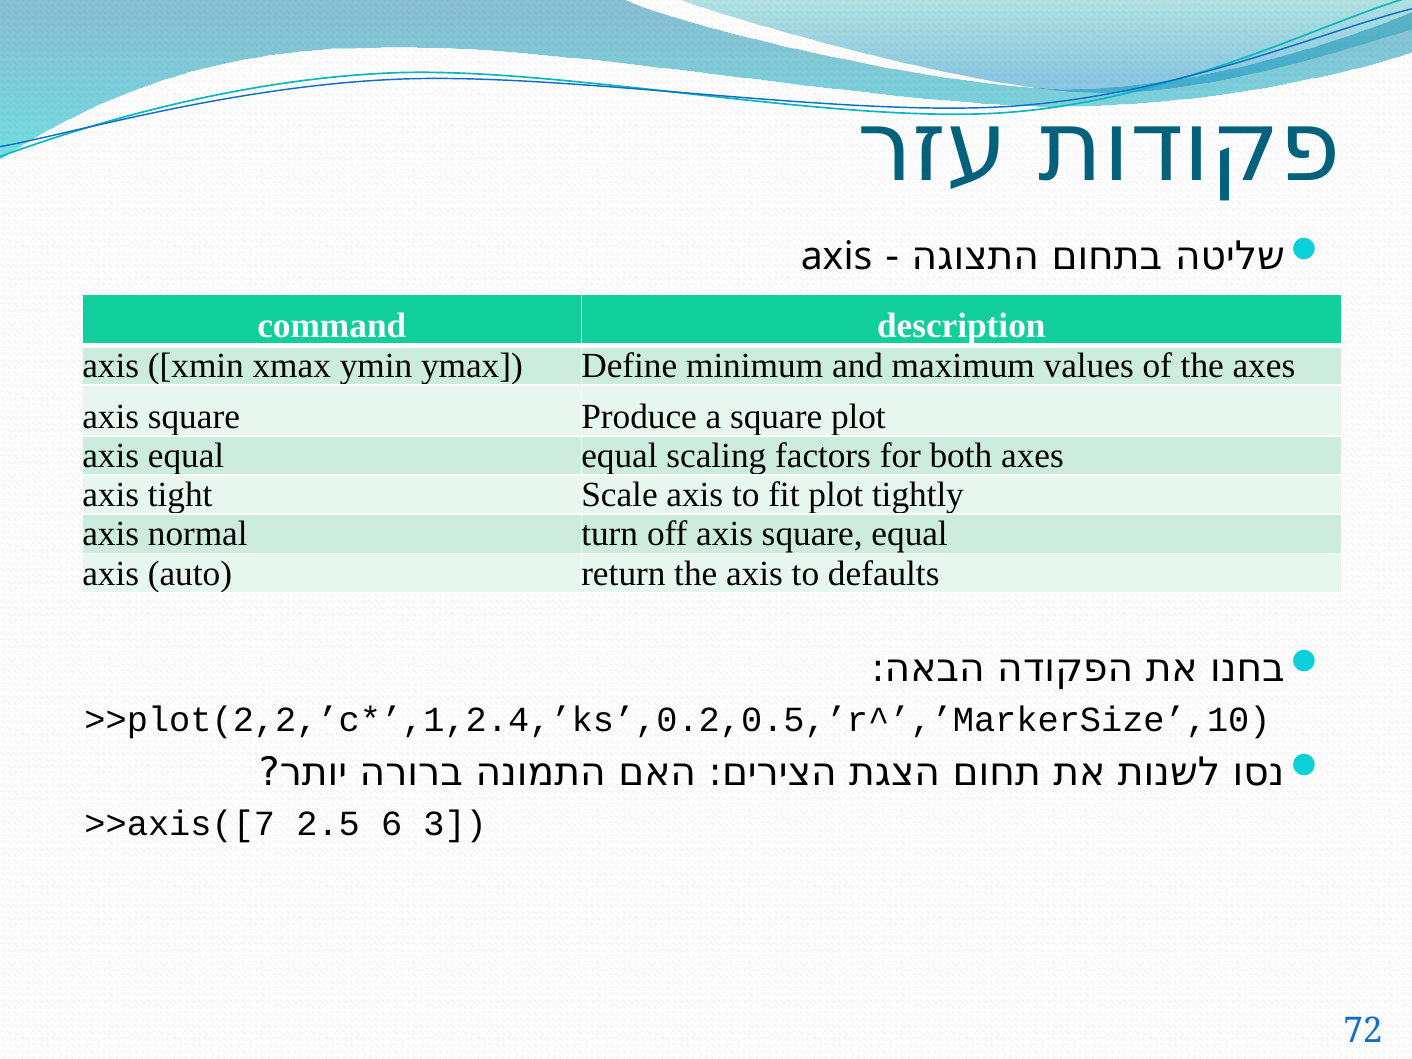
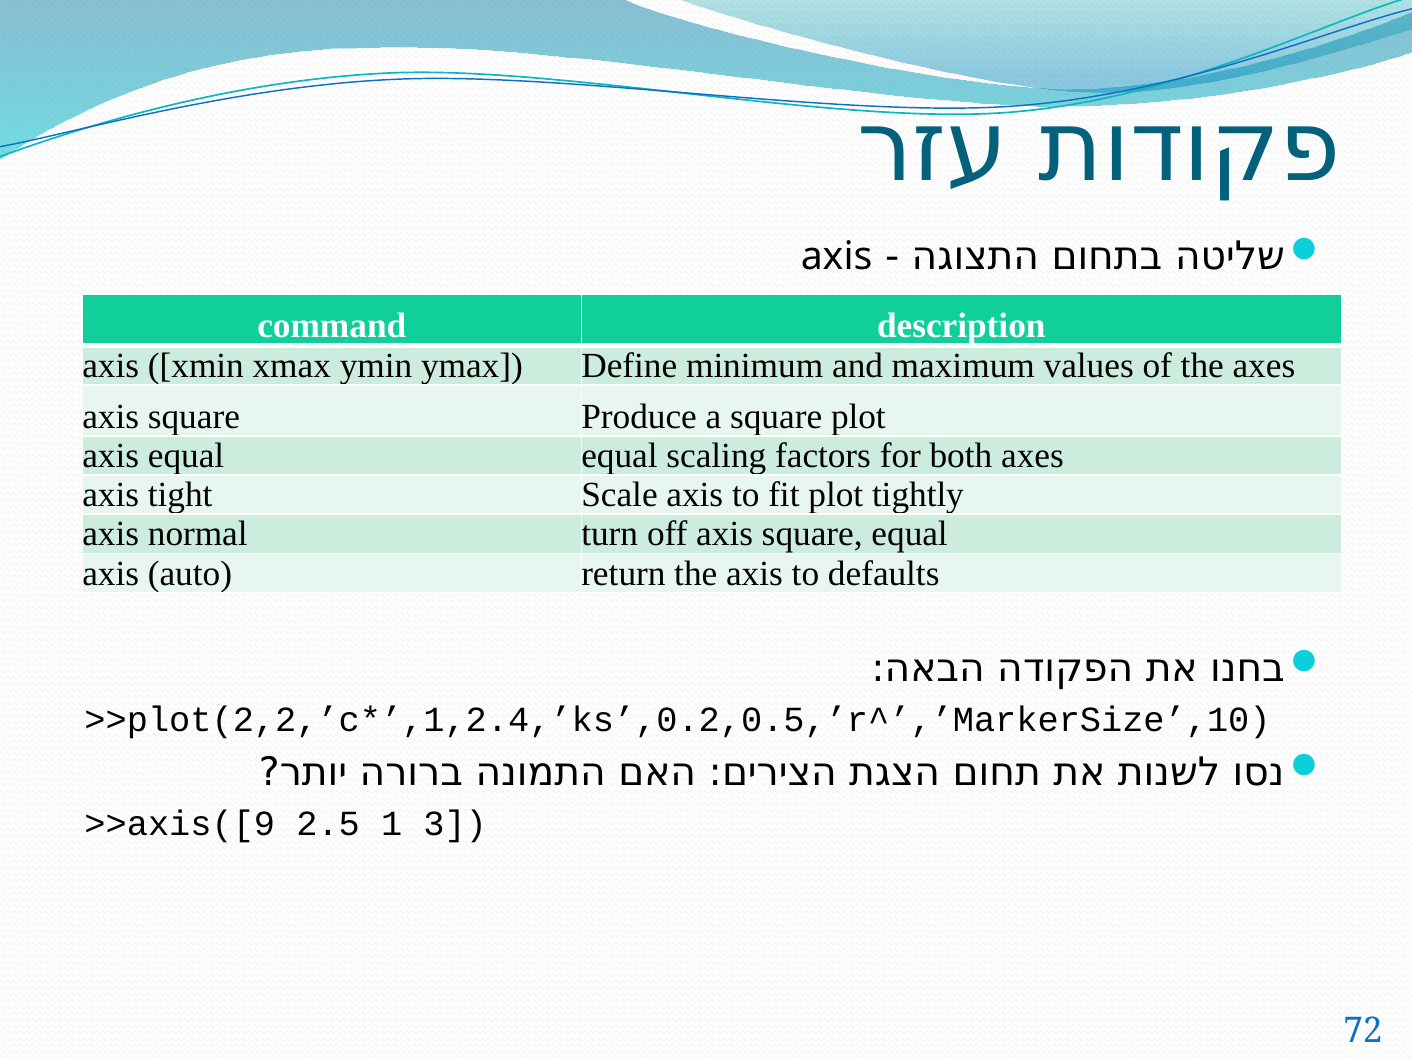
>>axis([7: >>axis([7 -> >>axis([9
6: 6 -> 1
